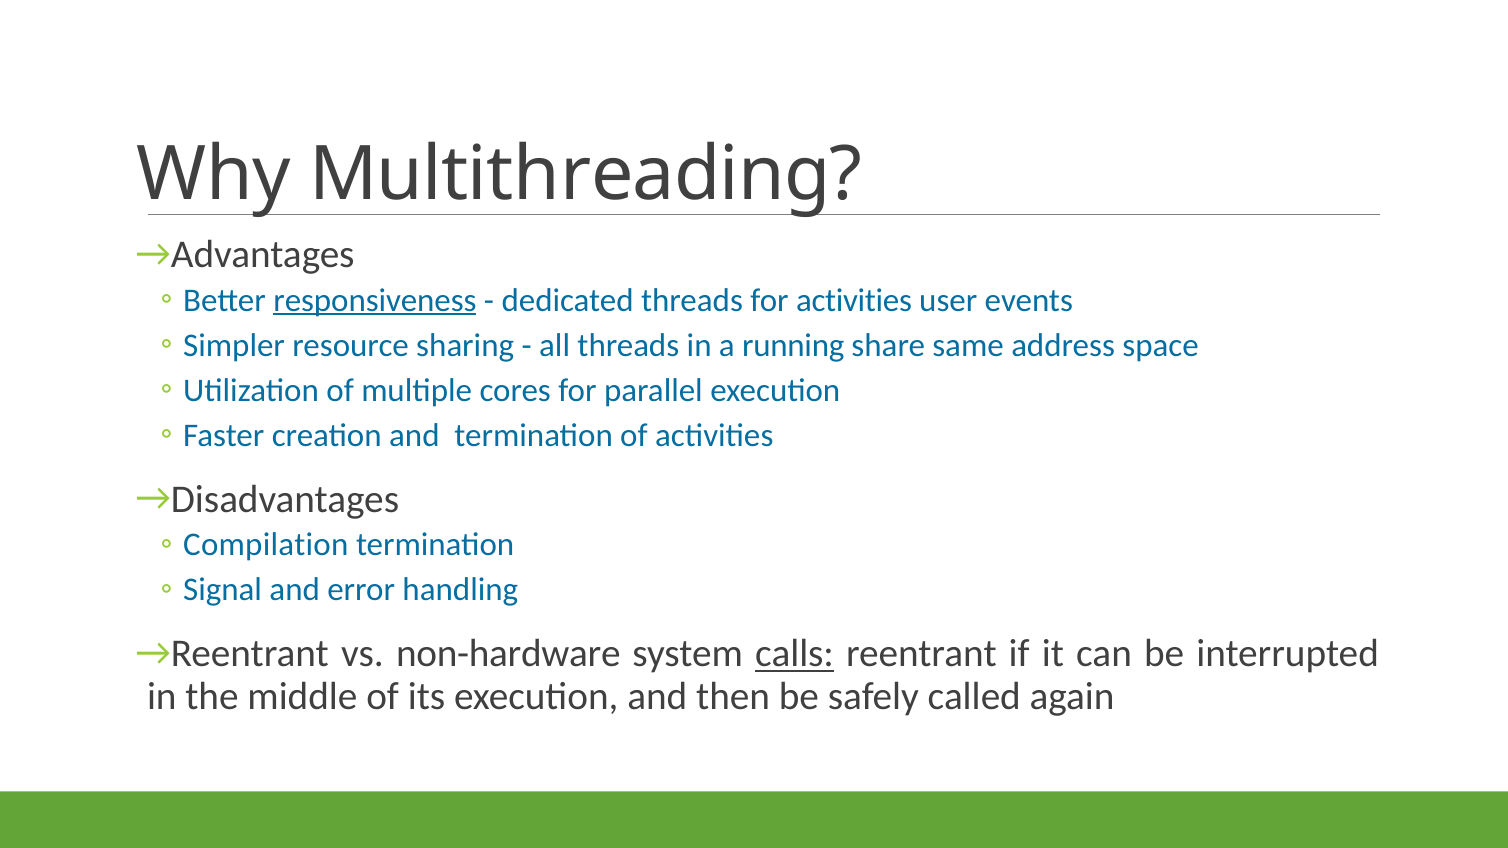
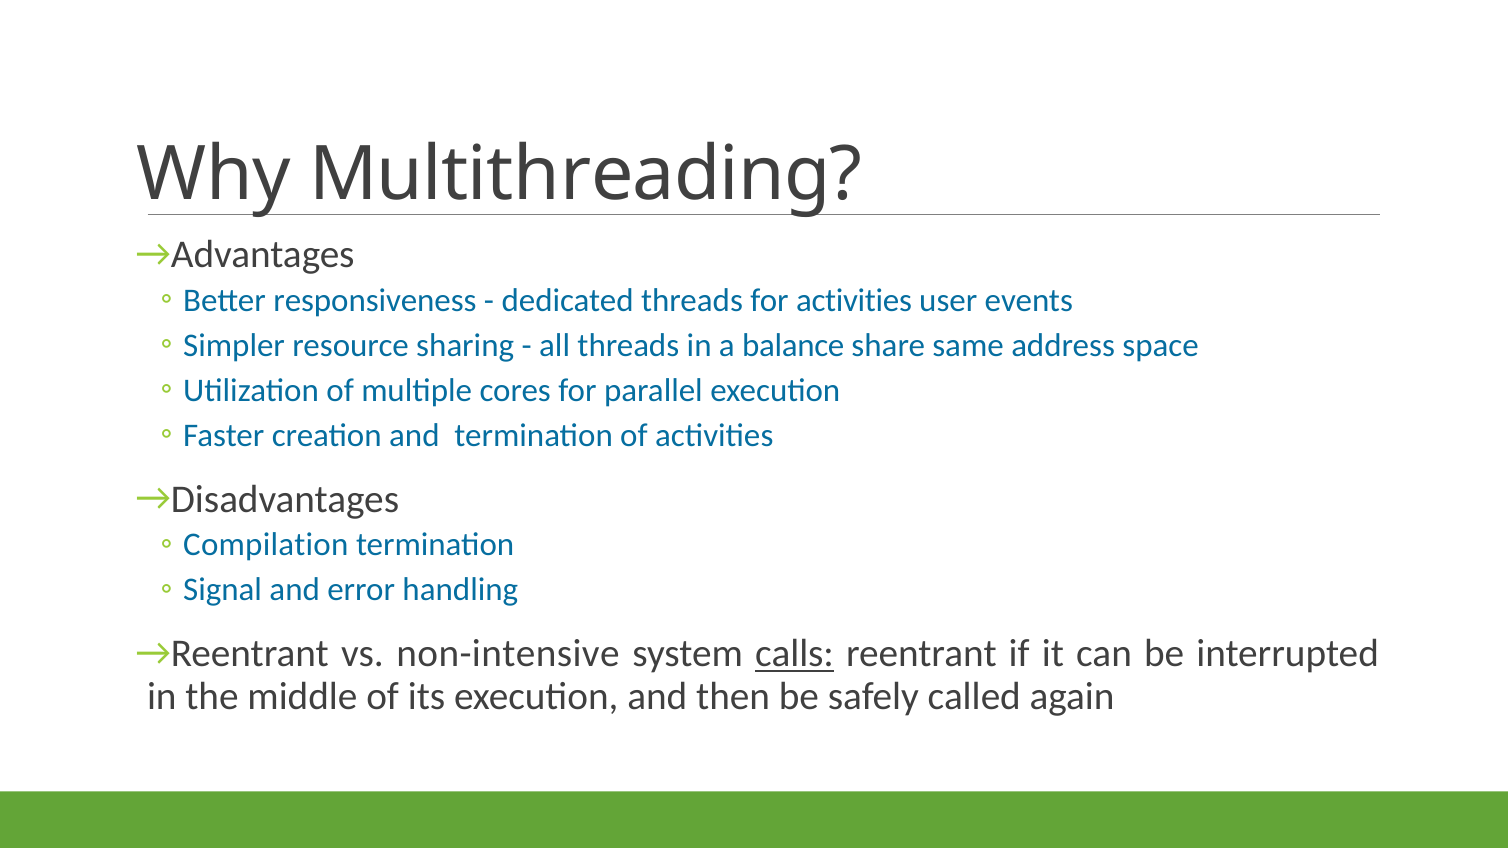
responsiveness underline: present -> none
running: running -> balance
non-hardware: non-hardware -> non-intensive
